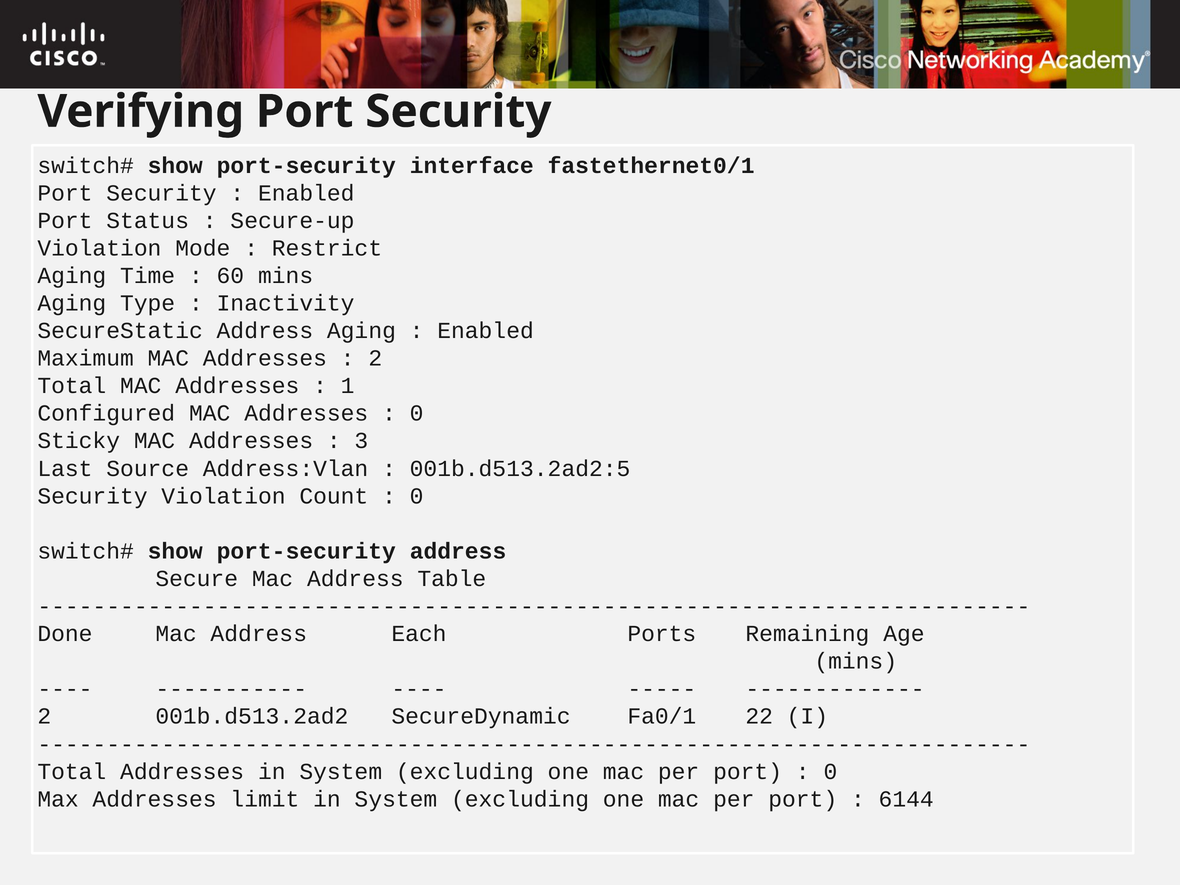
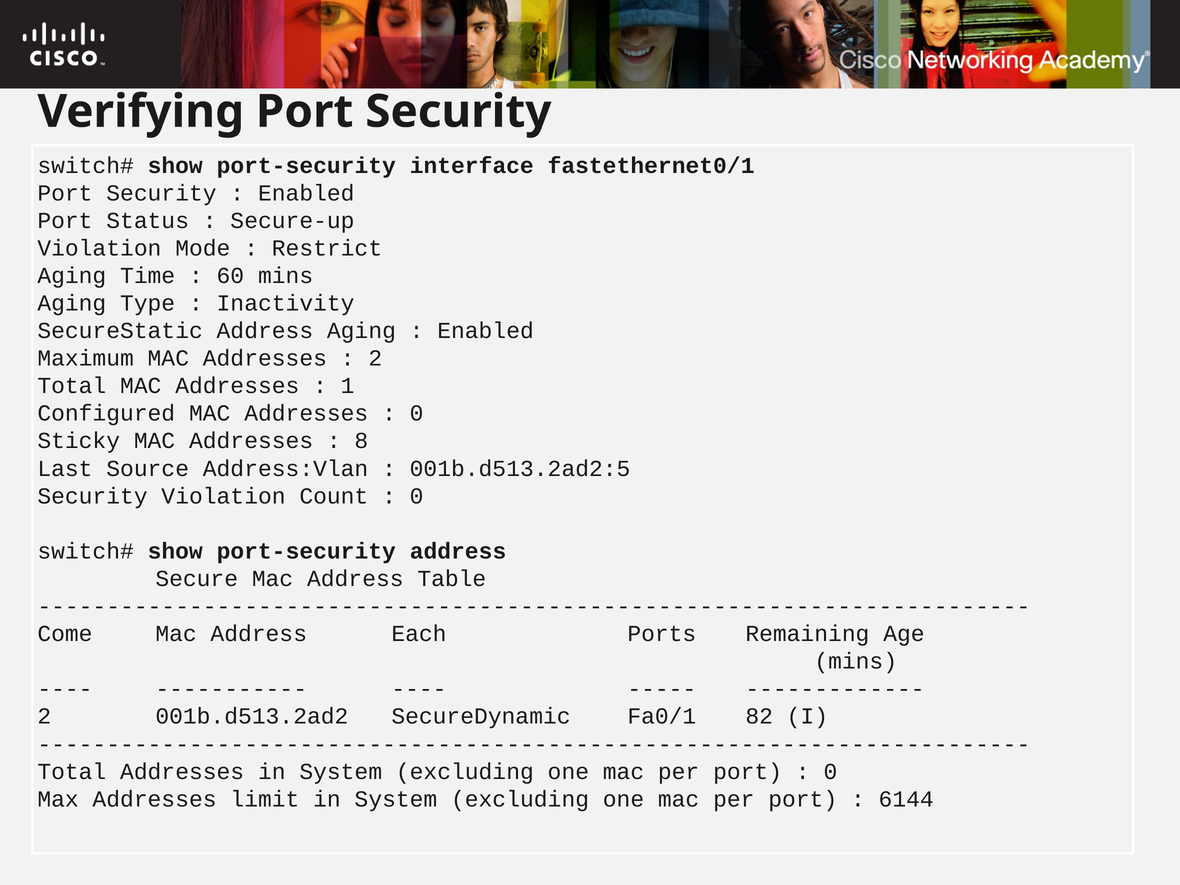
3: 3 -> 8
Done: Done -> Come
22: 22 -> 82
